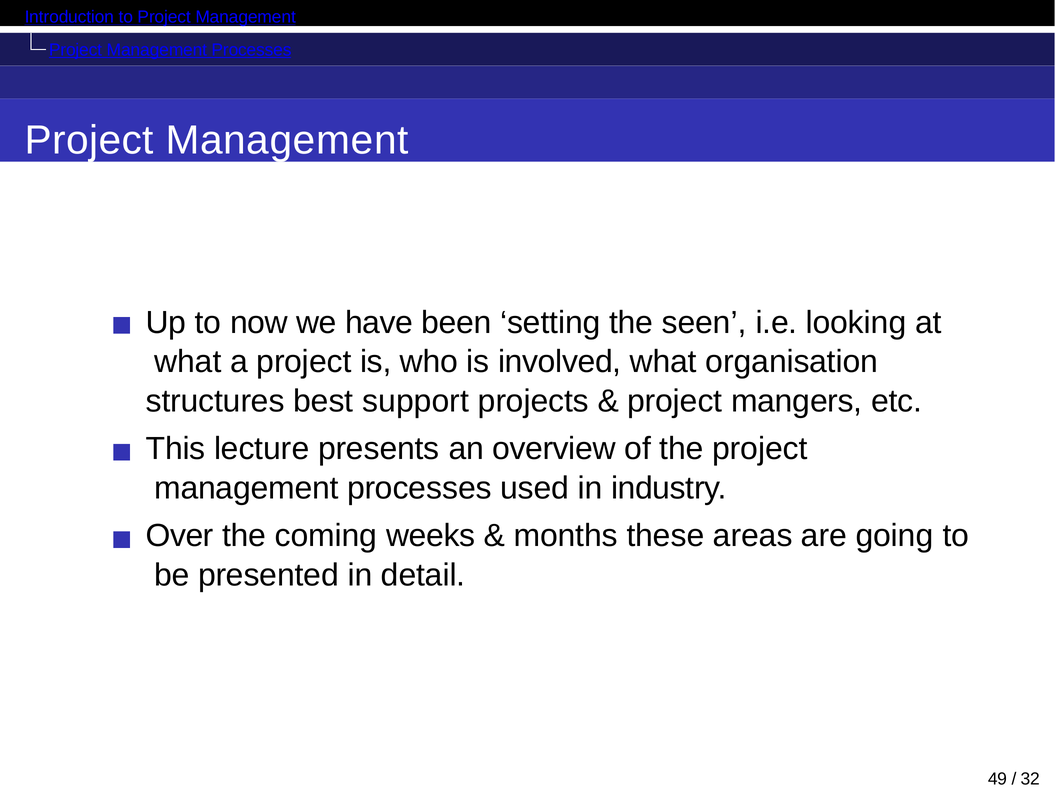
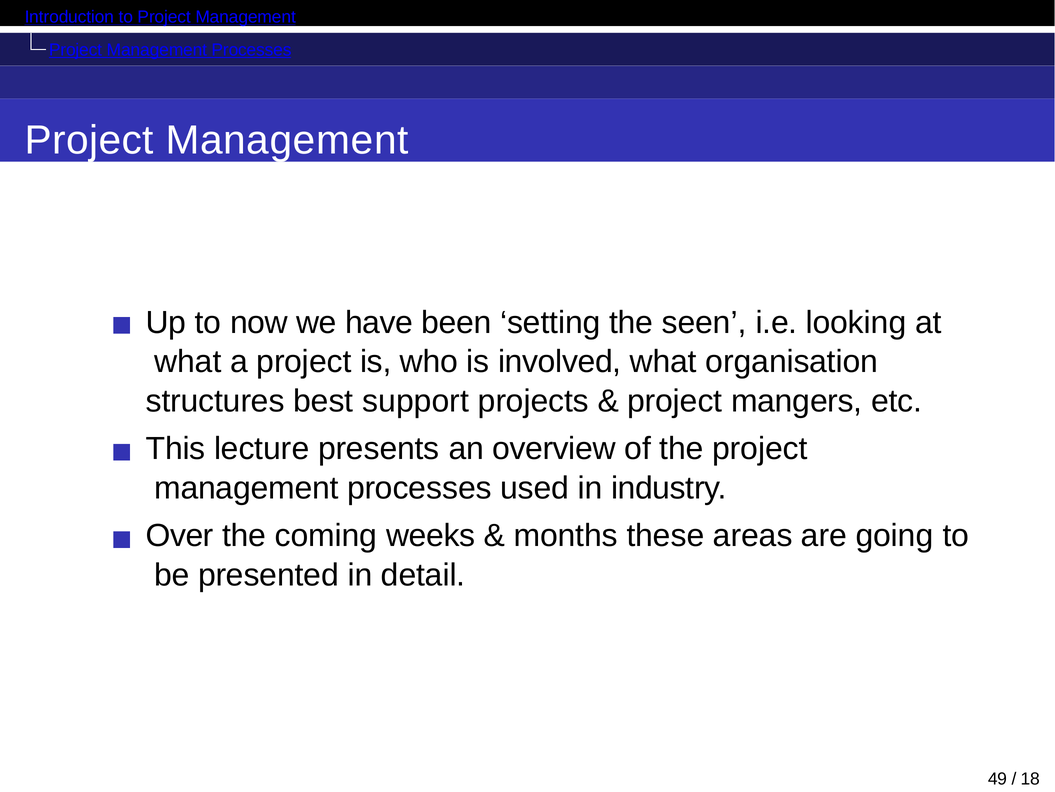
32: 32 -> 18
